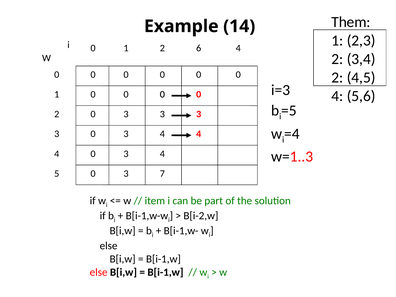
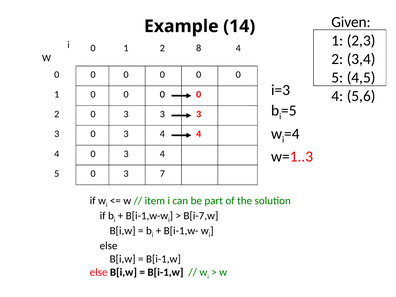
Them: Them -> Given
6: 6 -> 8
2 at (337, 78): 2 -> 5
B[i-2,w: B[i-2,w -> B[i-7,w
